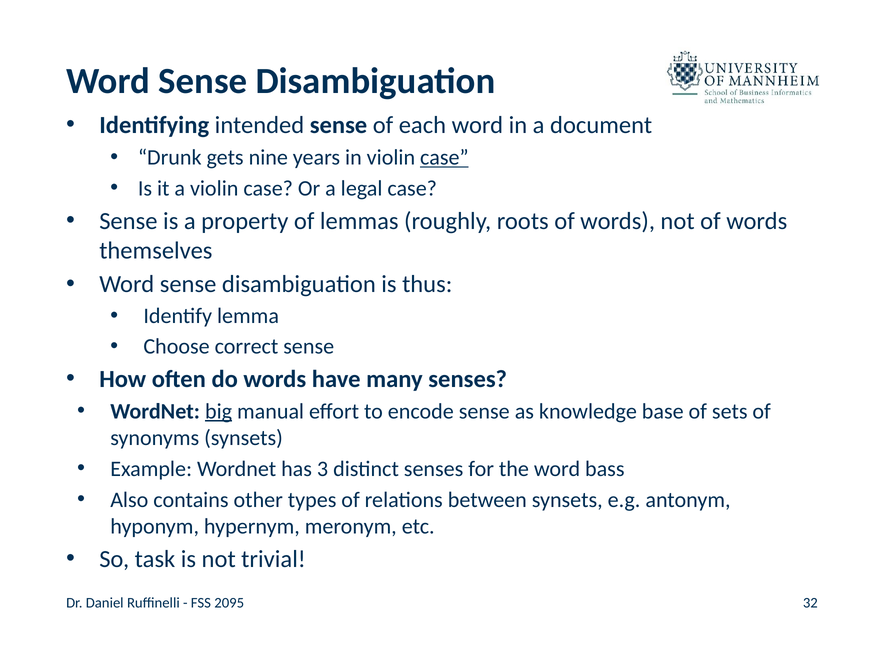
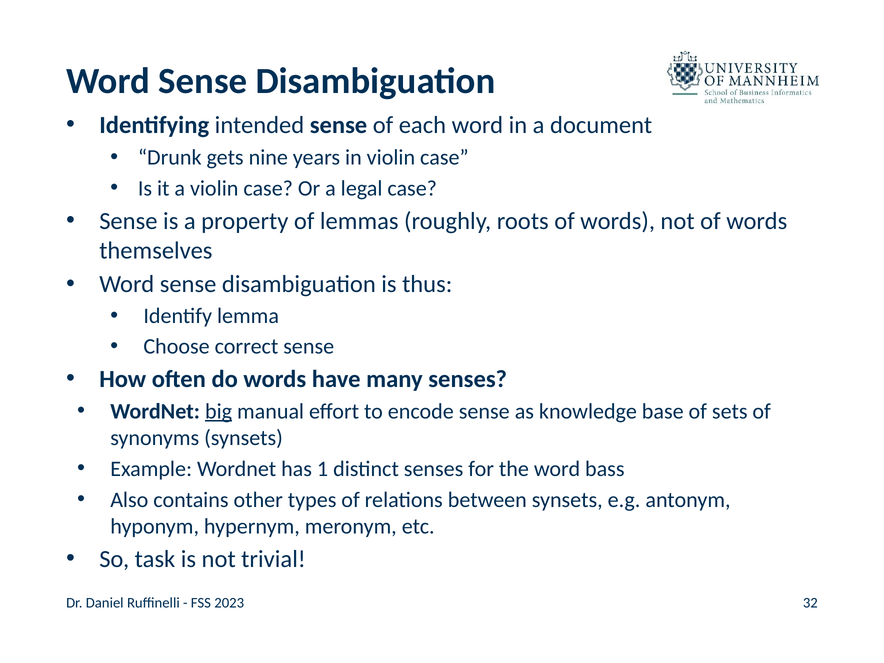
case at (444, 157) underline: present -> none
3: 3 -> 1
2095: 2095 -> 2023
